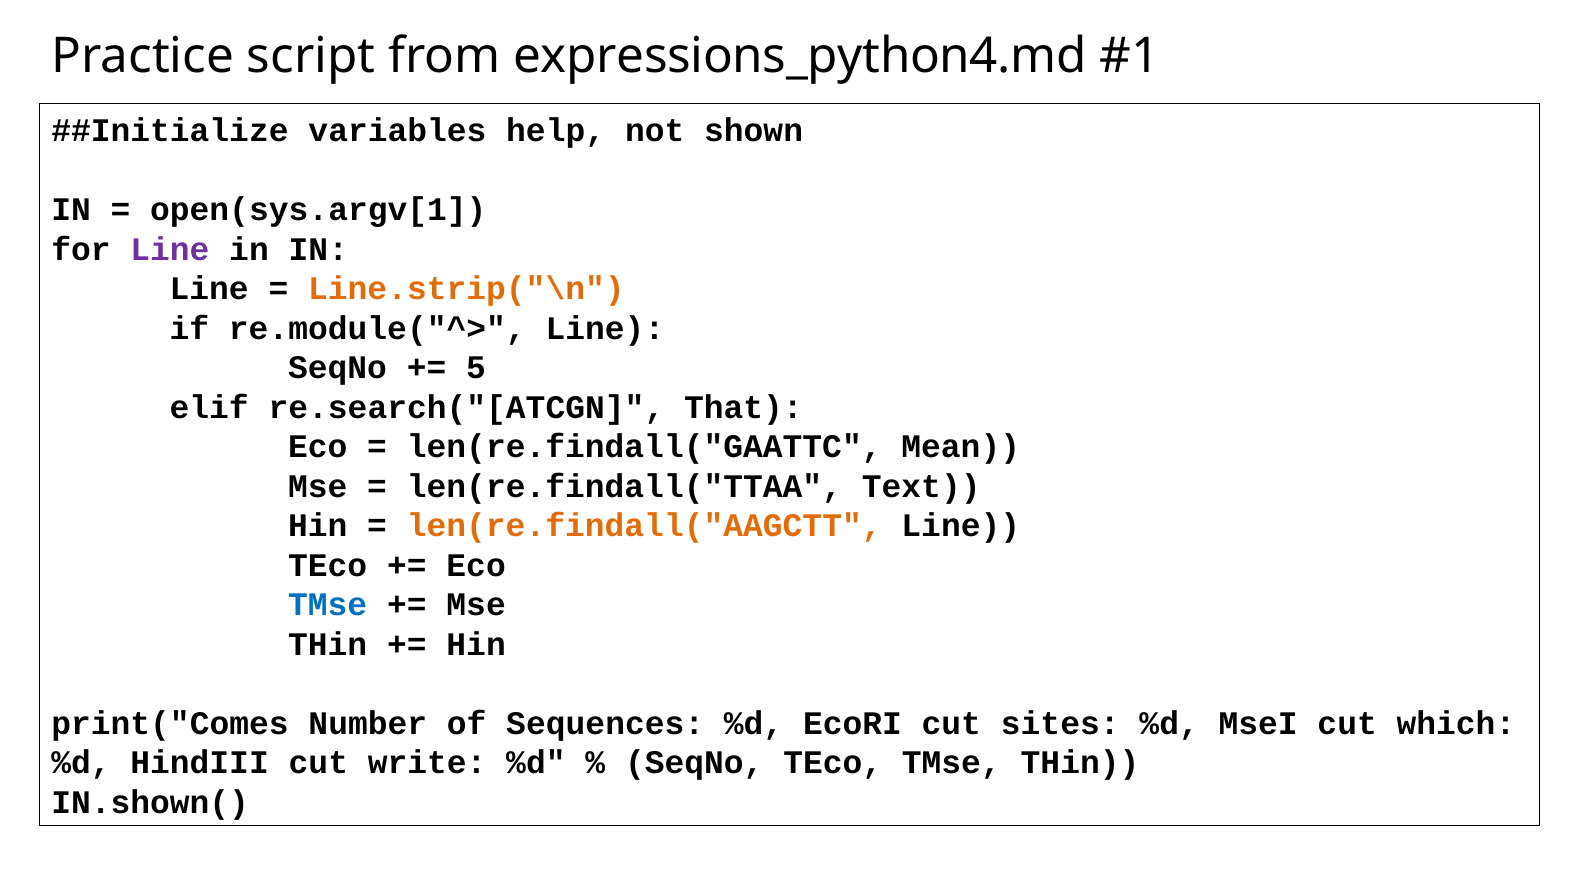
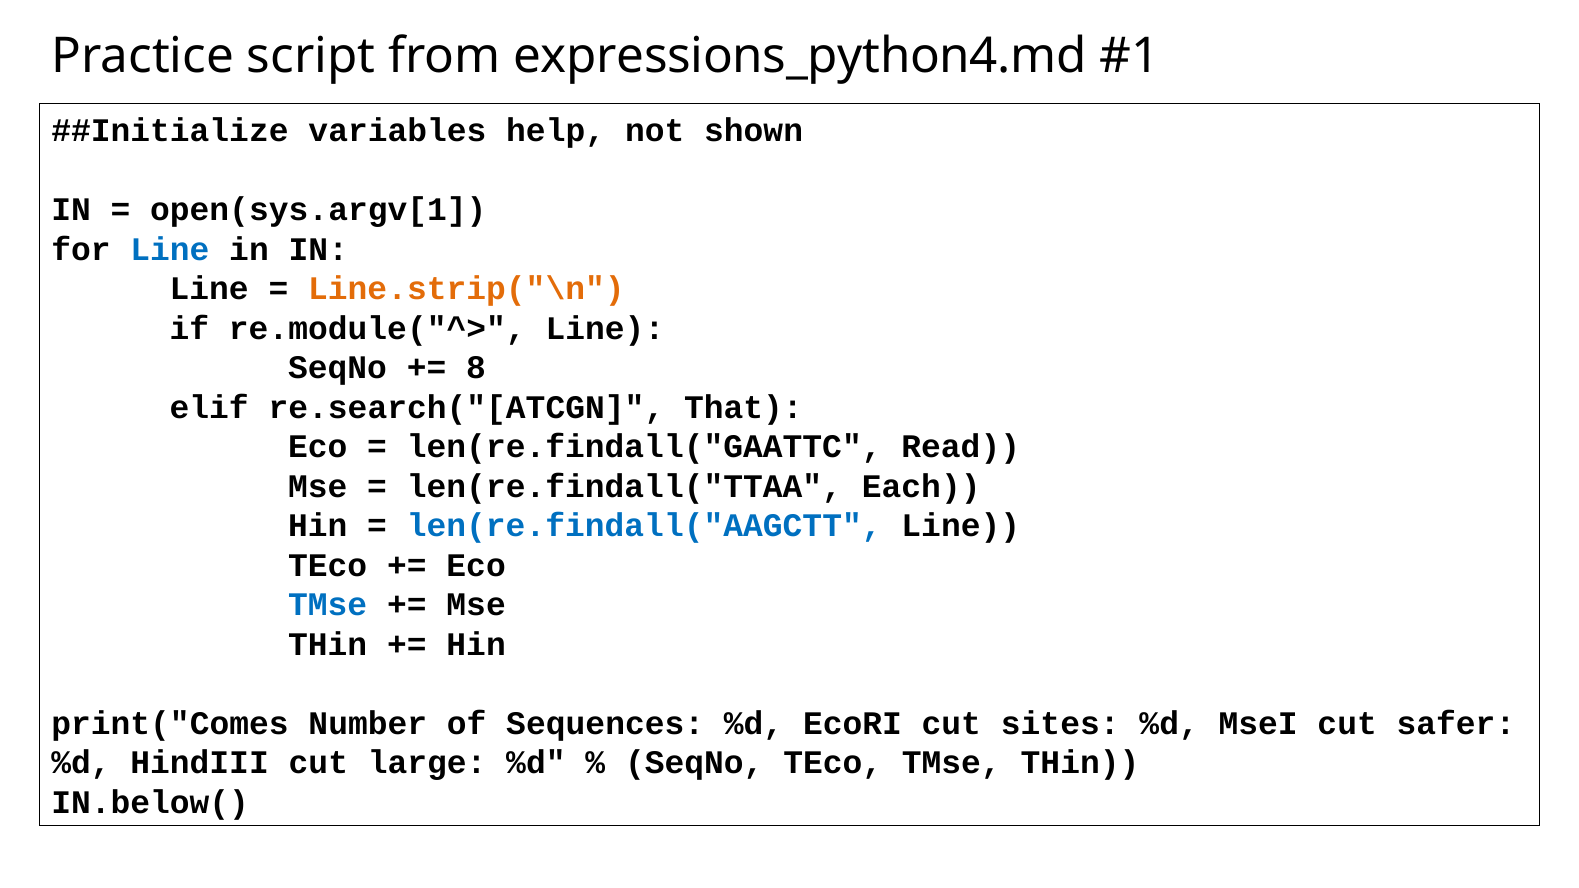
Line at (170, 249) colour: purple -> blue
5: 5 -> 8
Mean: Mean -> Read
Text: Text -> Each
len(re.findall("AAGCTT colour: orange -> blue
which: which -> safer
write: write -> large
IN.shown(: IN.shown( -> IN.below(
